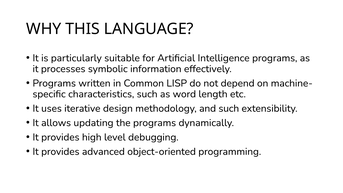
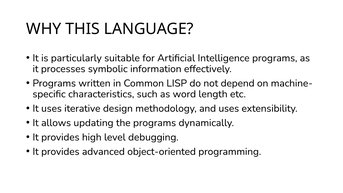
and such: such -> uses
